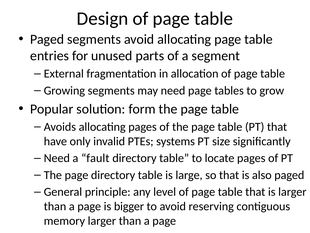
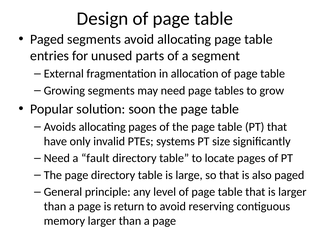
form: form -> soon
bigger: bigger -> return
